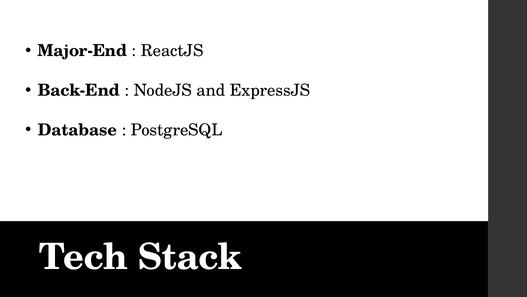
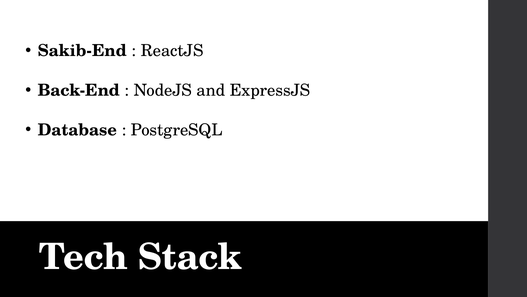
Major-End: Major-End -> Sakib-End
